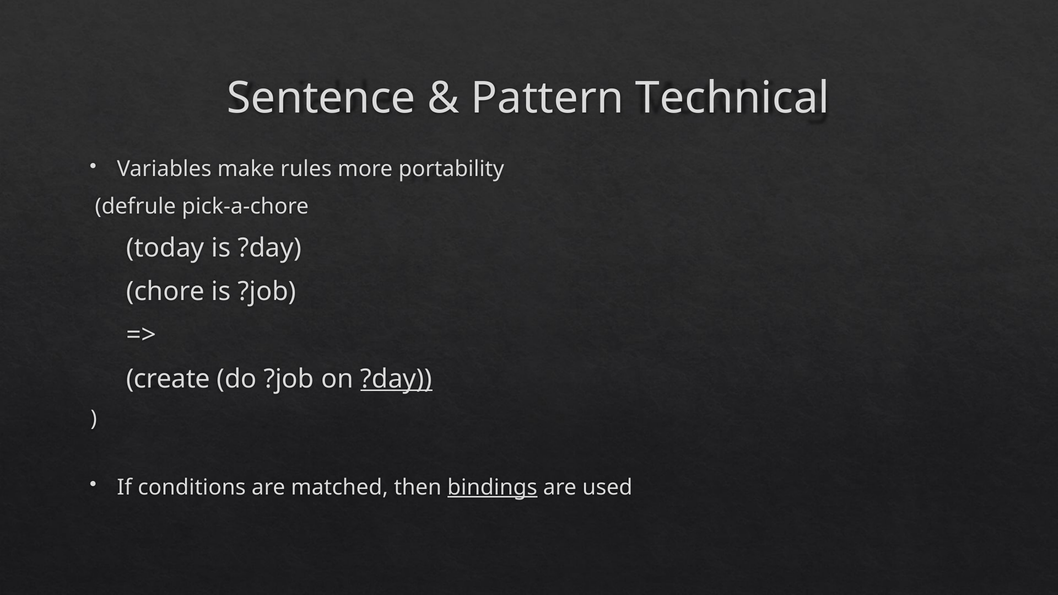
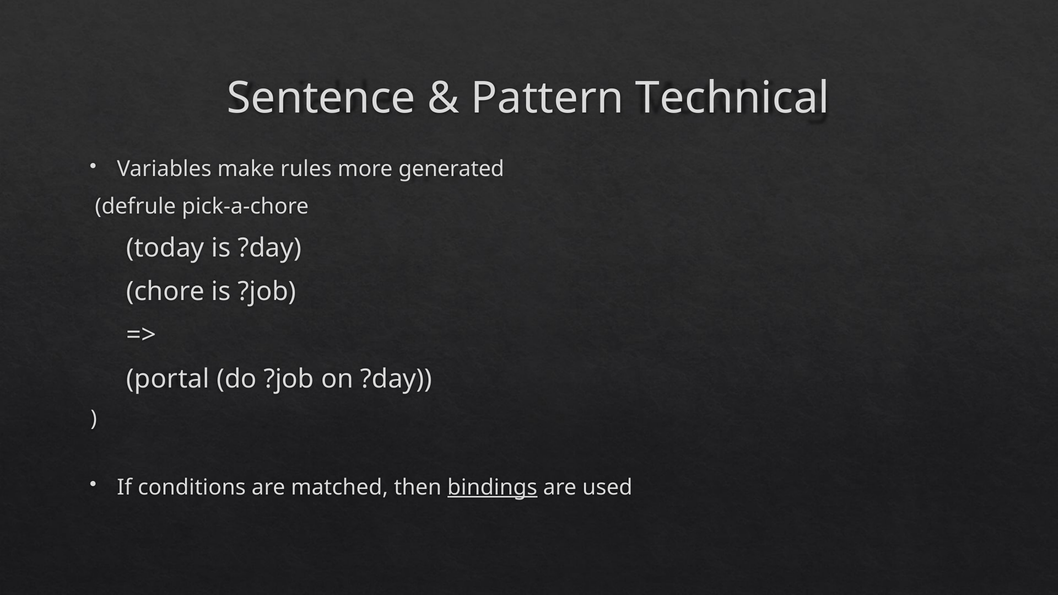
portability: portability -> generated
create: create -> portal
?day at (396, 379) underline: present -> none
